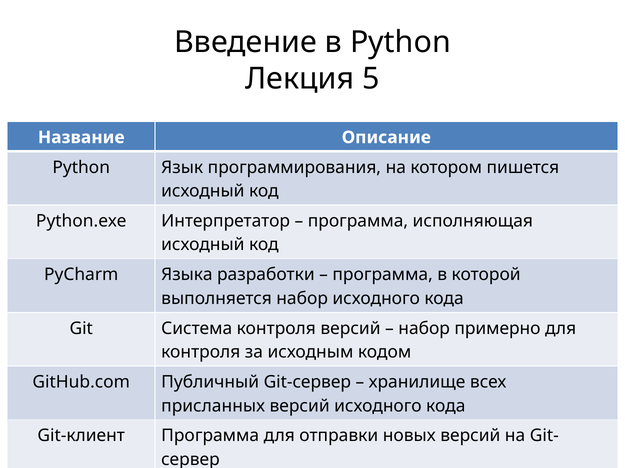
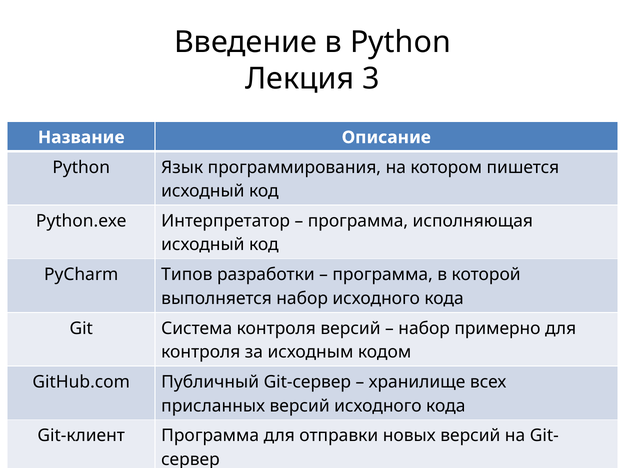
5: 5 -> 3
Языка: Языка -> Типов
